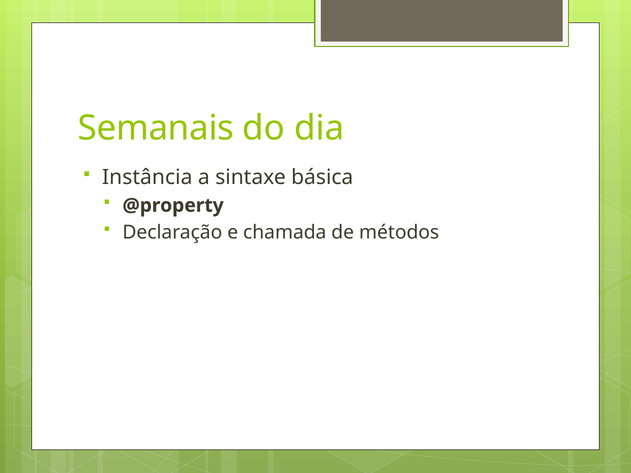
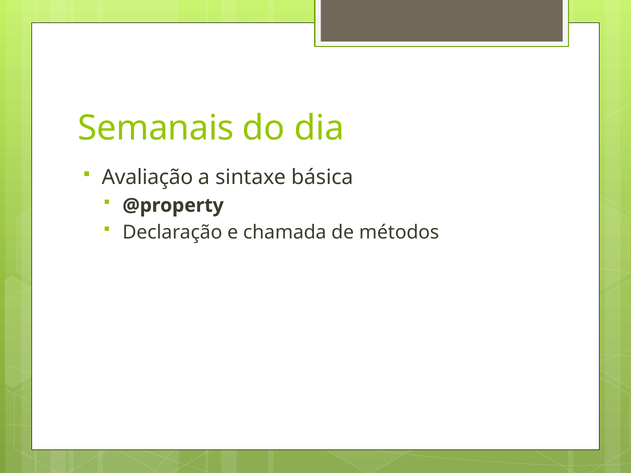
Instância: Instância -> Avaliação
